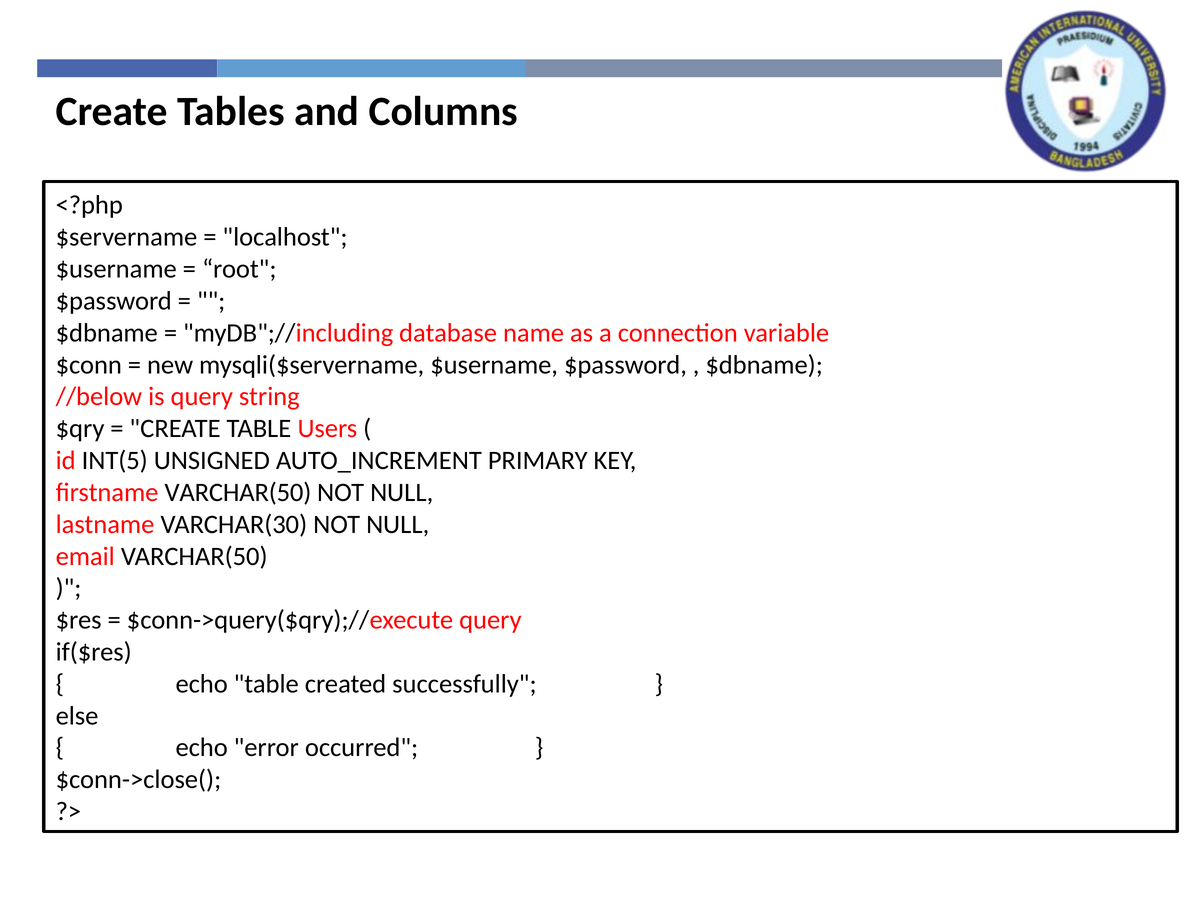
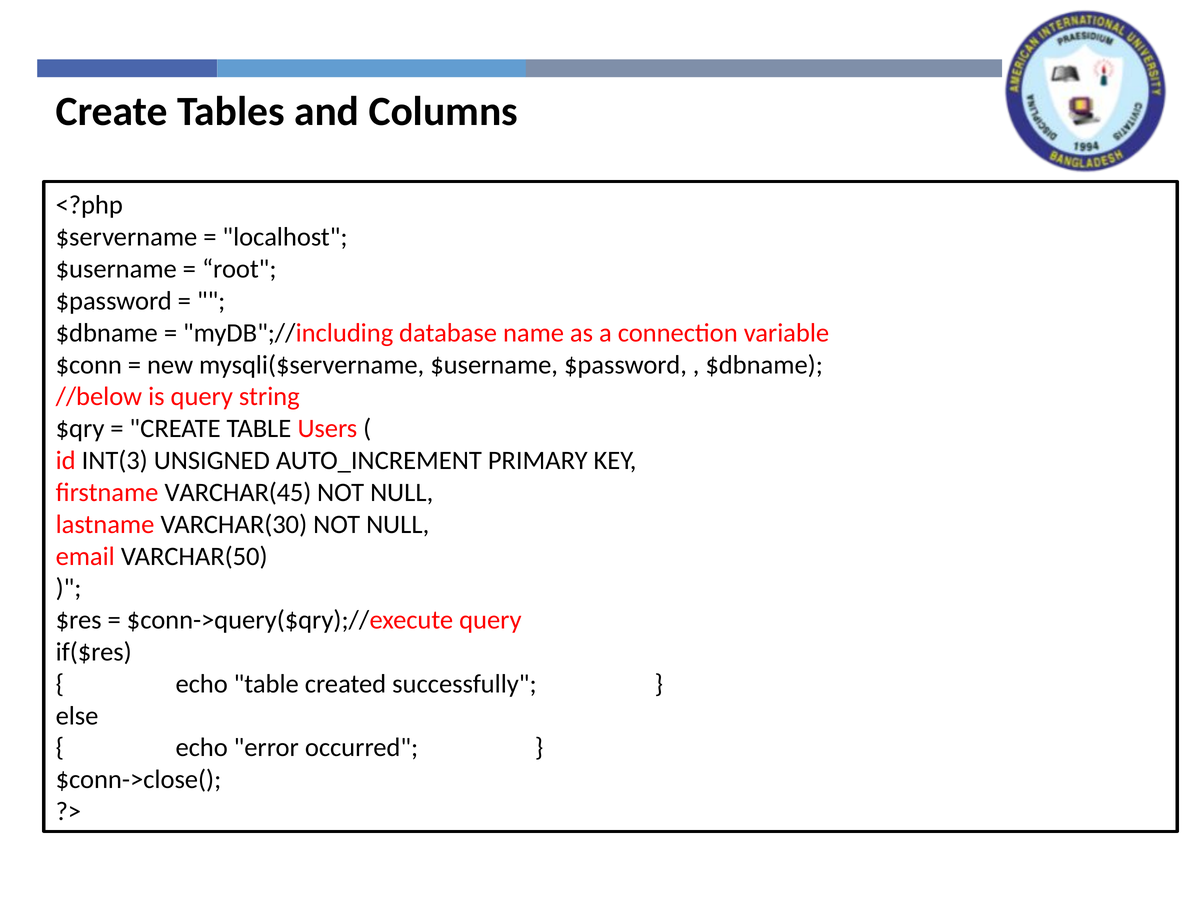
INT(5: INT(5 -> INT(3
firstname VARCHAR(50: VARCHAR(50 -> VARCHAR(45
